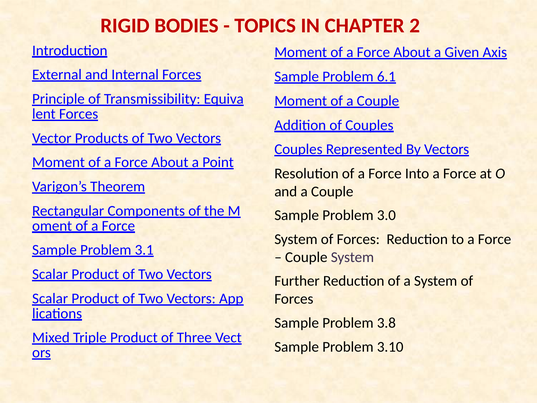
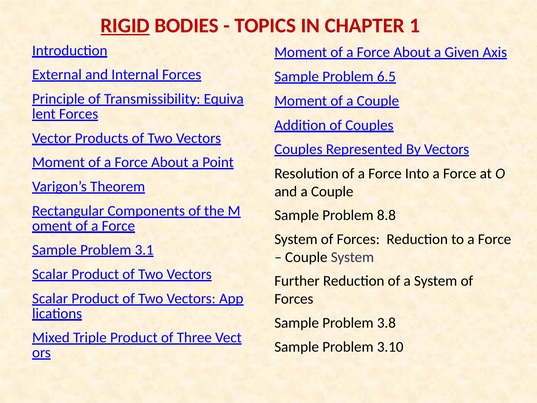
RIGID underline: none -> present
2: 2 -> 1
6.1: 6.1 -> 6.5
3.0: 3.0 -> 8.8
